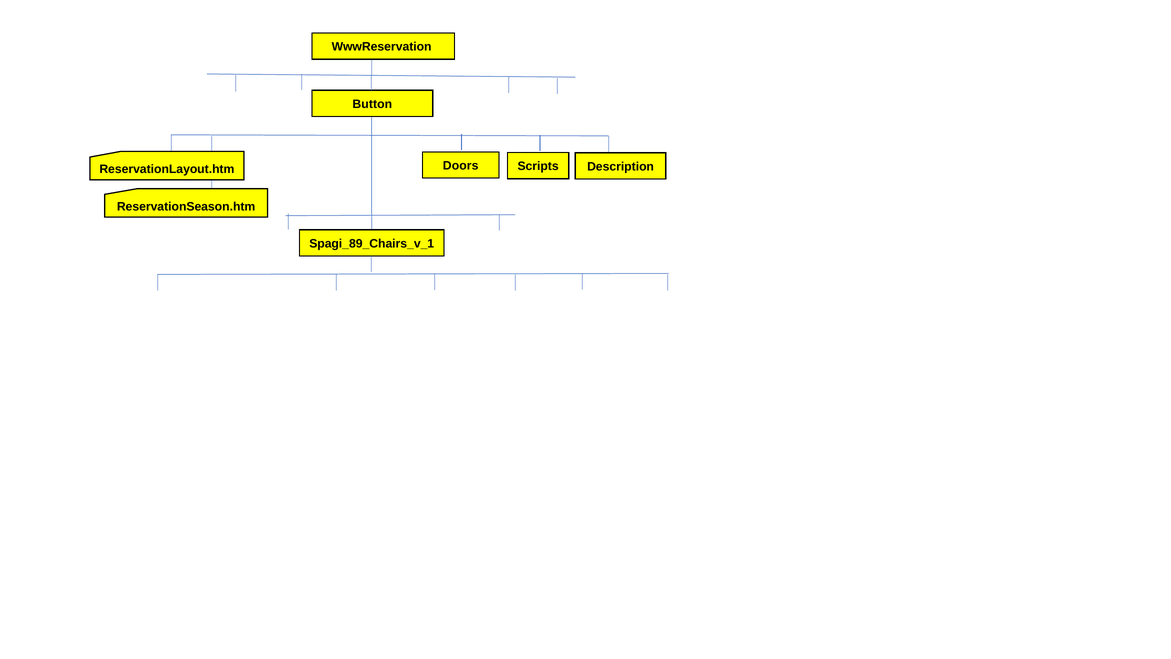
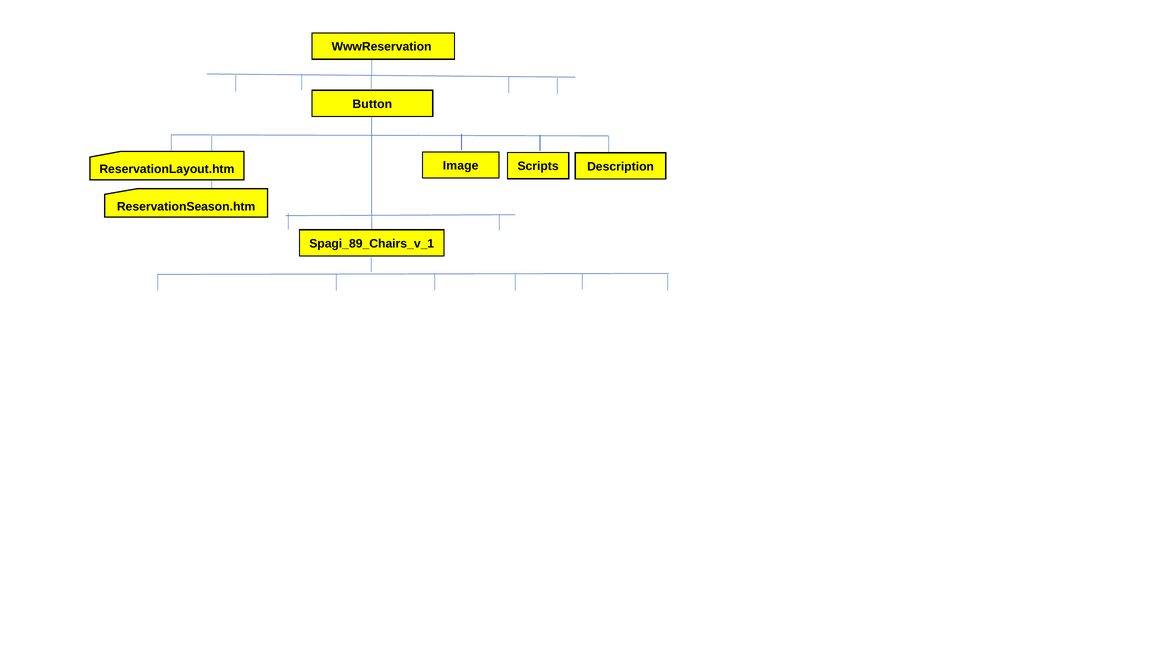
Doors: Doors -> Image
